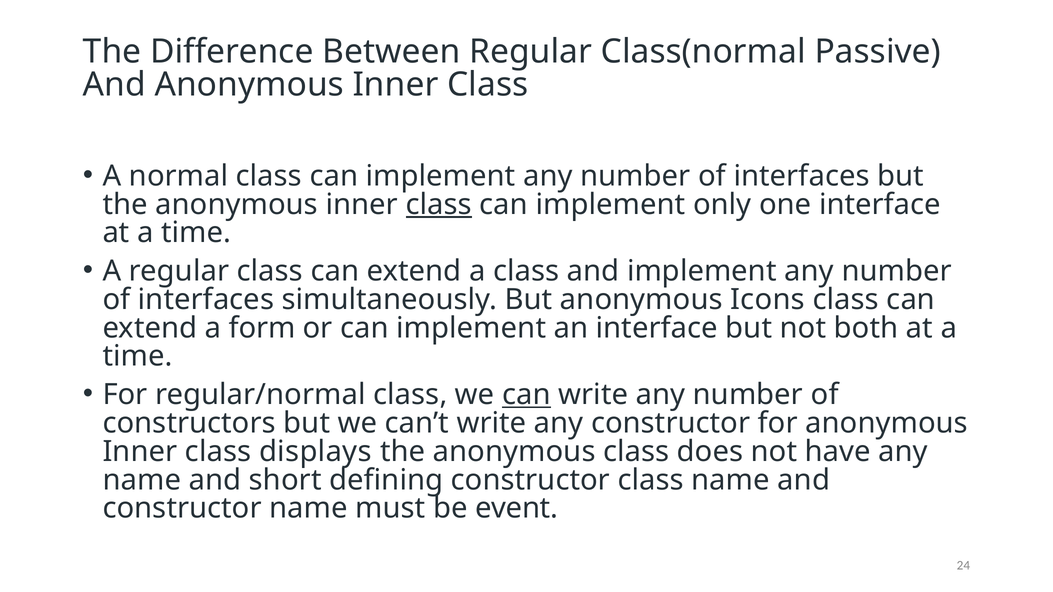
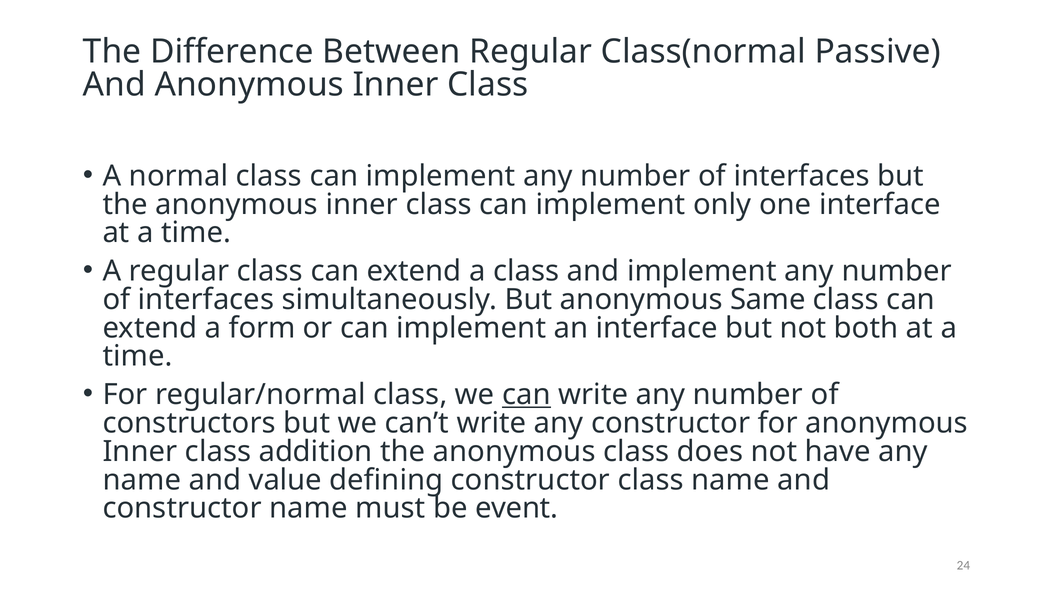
class at (439, 204) underline: present -> none
Icons: Icons -> Same
displays: displays -> addition
short: short -> value
